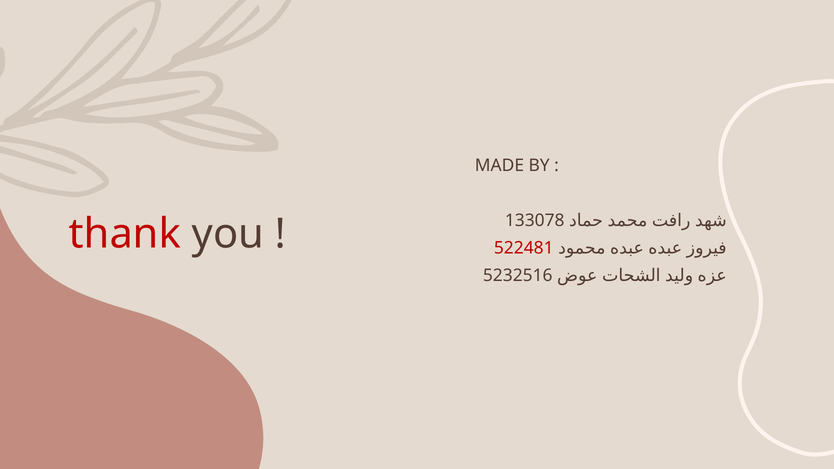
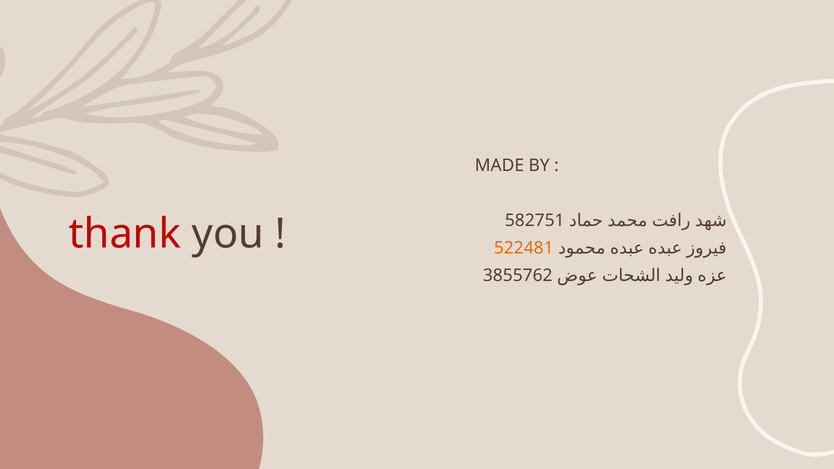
133078: 133078 -> 582751
522481 colour: red -> orange
5232516: 5232516 -> 3855762
